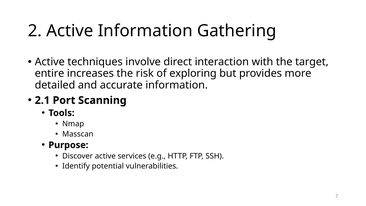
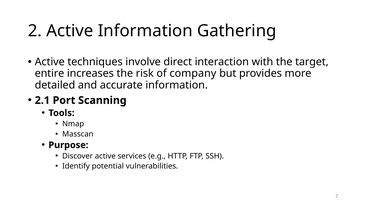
exploring: exploring -> company
